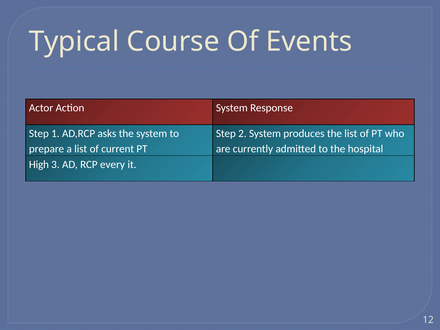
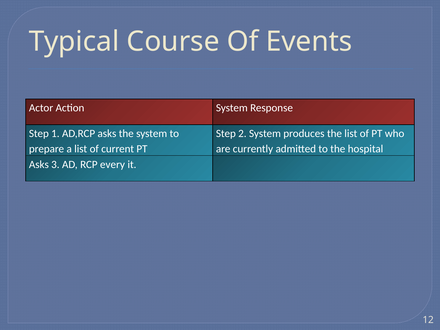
High at (39, 164): High -> Asks
